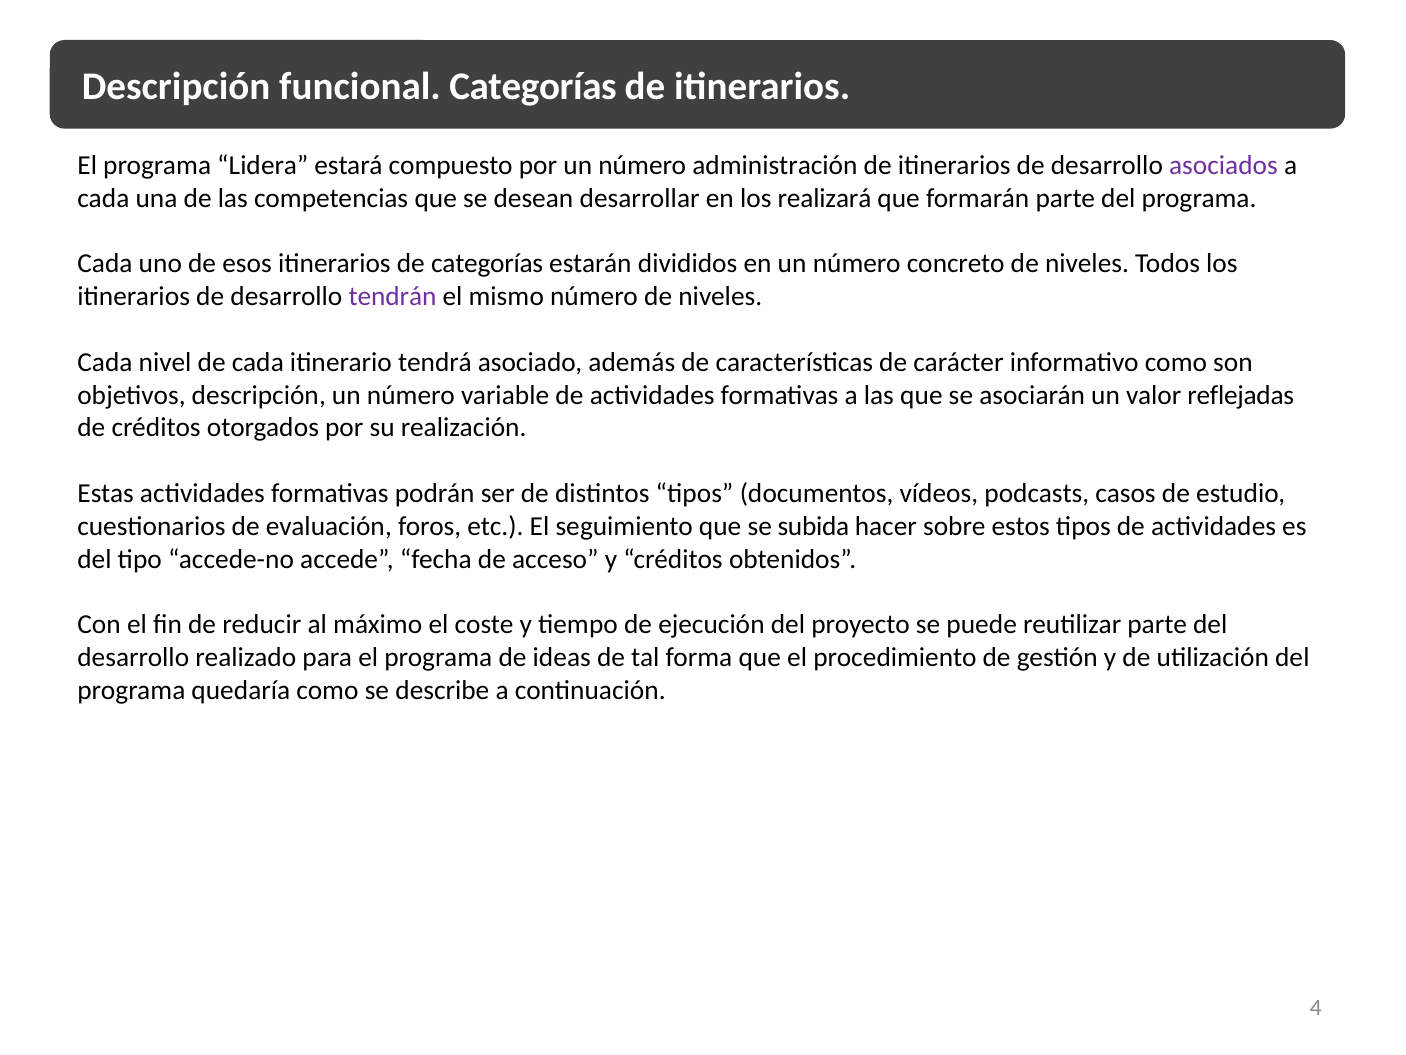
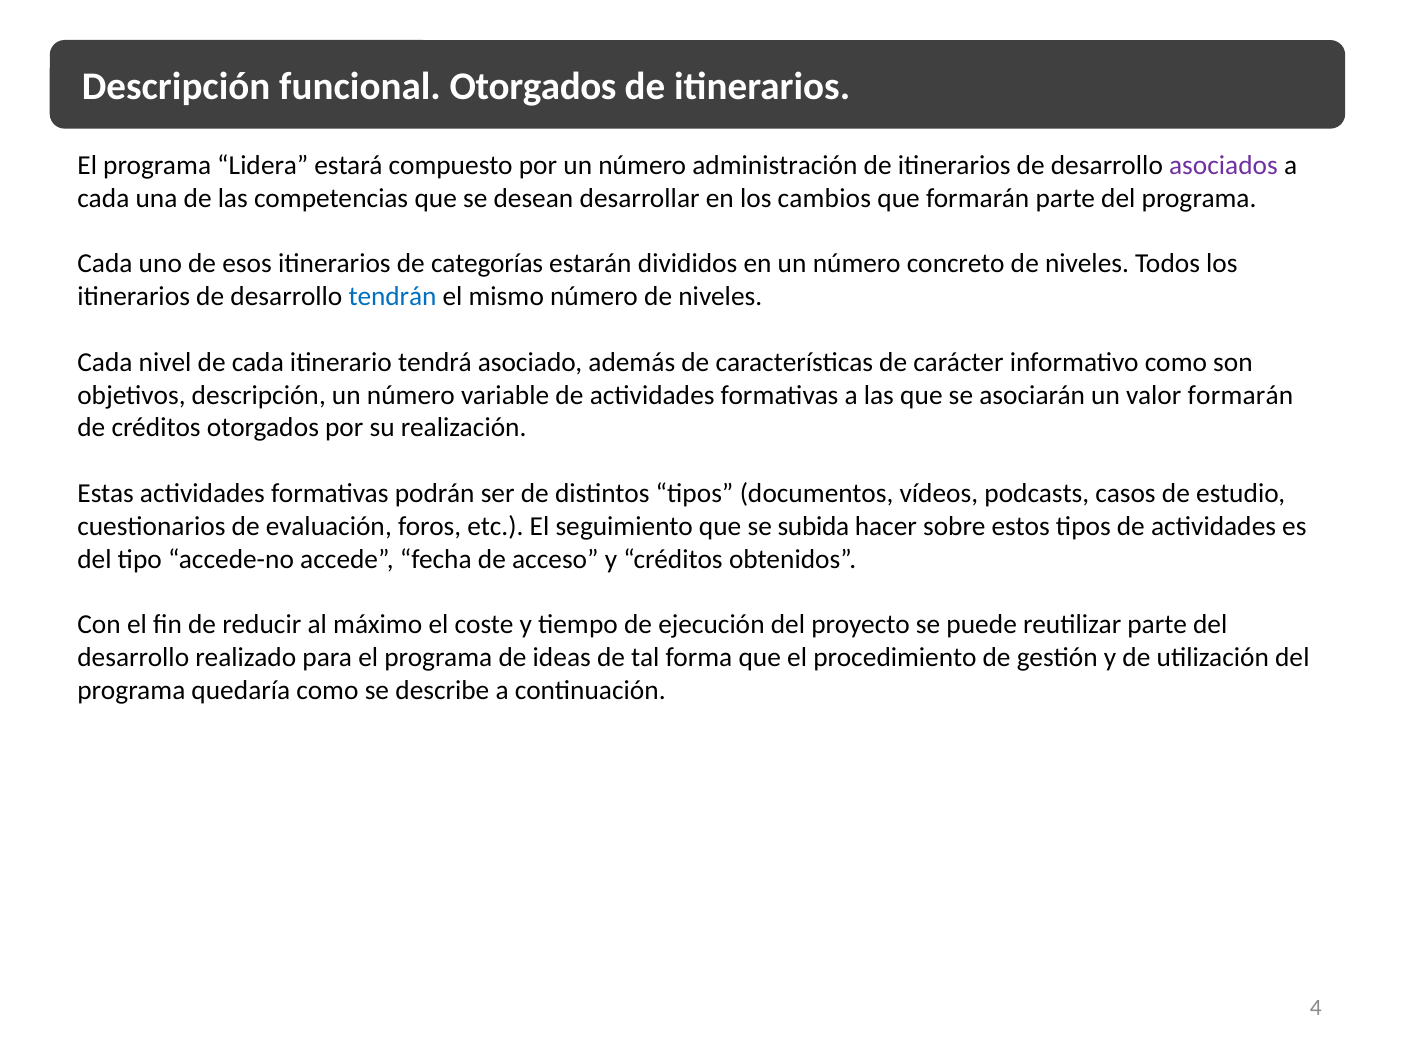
funcional Categorías: Categorías -> Otorgados
realizará: realizará -> cambios
tendrán colour: purple -> blue
valor reflejadas: reflejadas -> formarán
